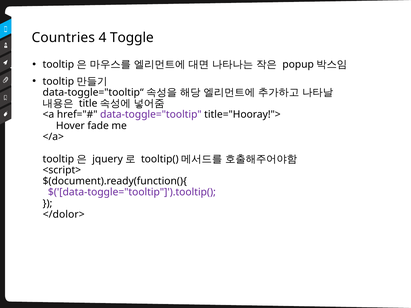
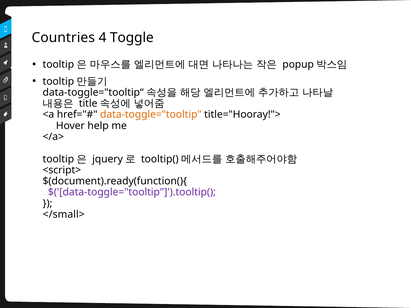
data-toggle="tooltip colour: purple -> orange
fade: fade -> help
</dolor>: </dolor> -> </small>
